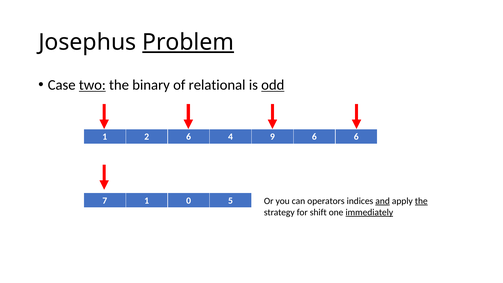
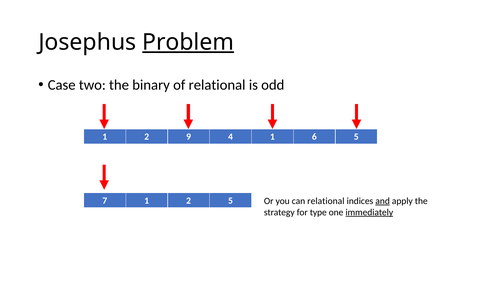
two underline: present -> none
odd underline: present -> none
2 6: 6 -> 9
4 9: 9 -> 1
6 6: 6 -> 5
7 1 0: 0 -> 2
can operators: operators -> relational
the at (421, 201) underline: present -> none
shift: shift -> type
